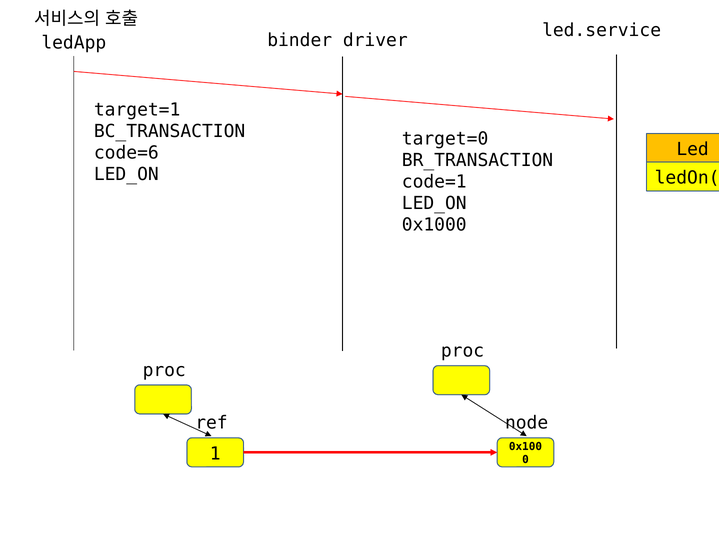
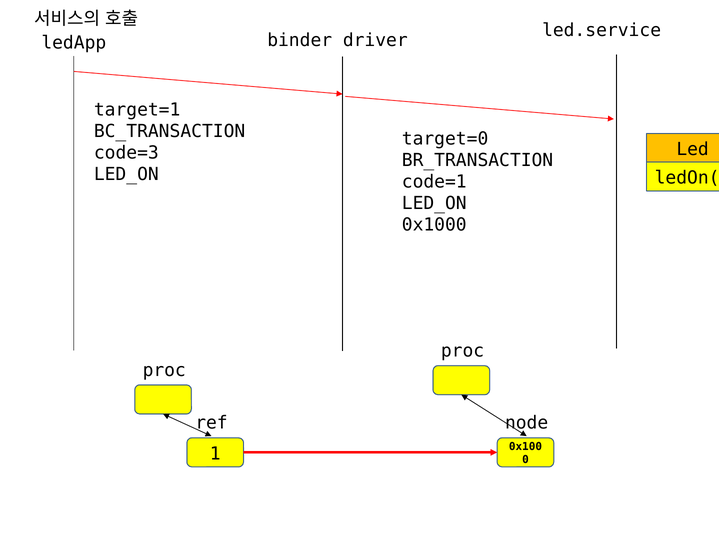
code=6: code=6 -> code=3
